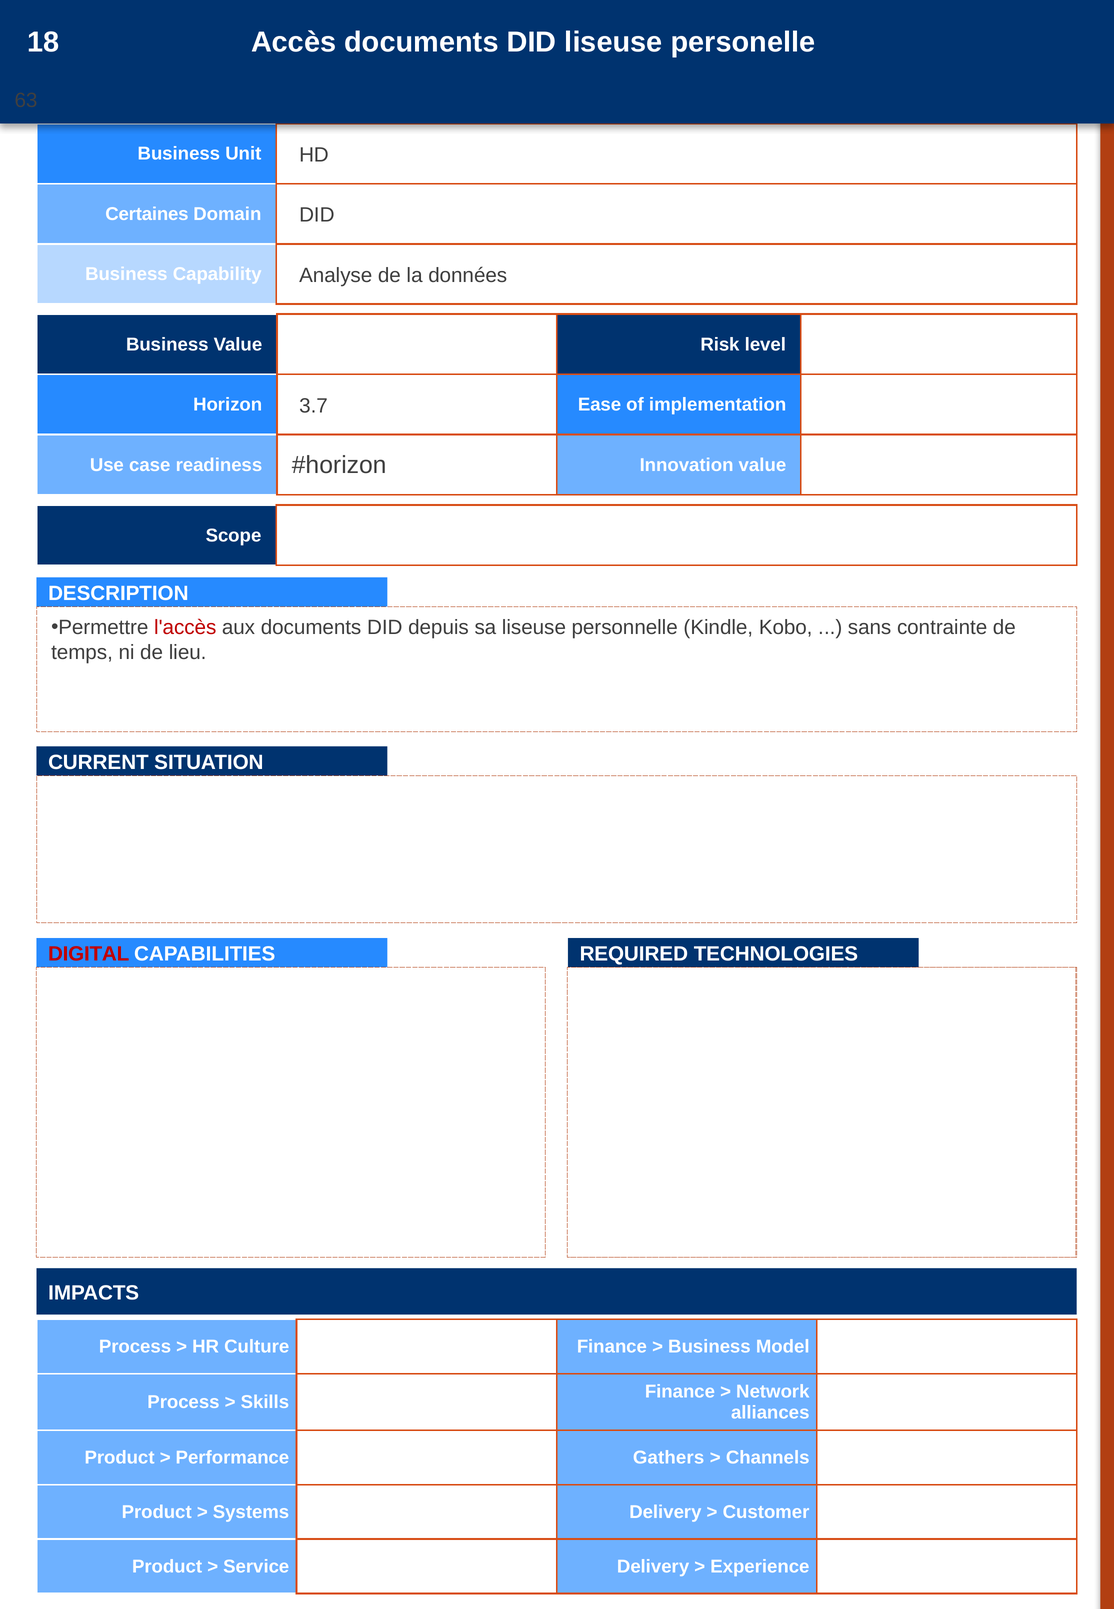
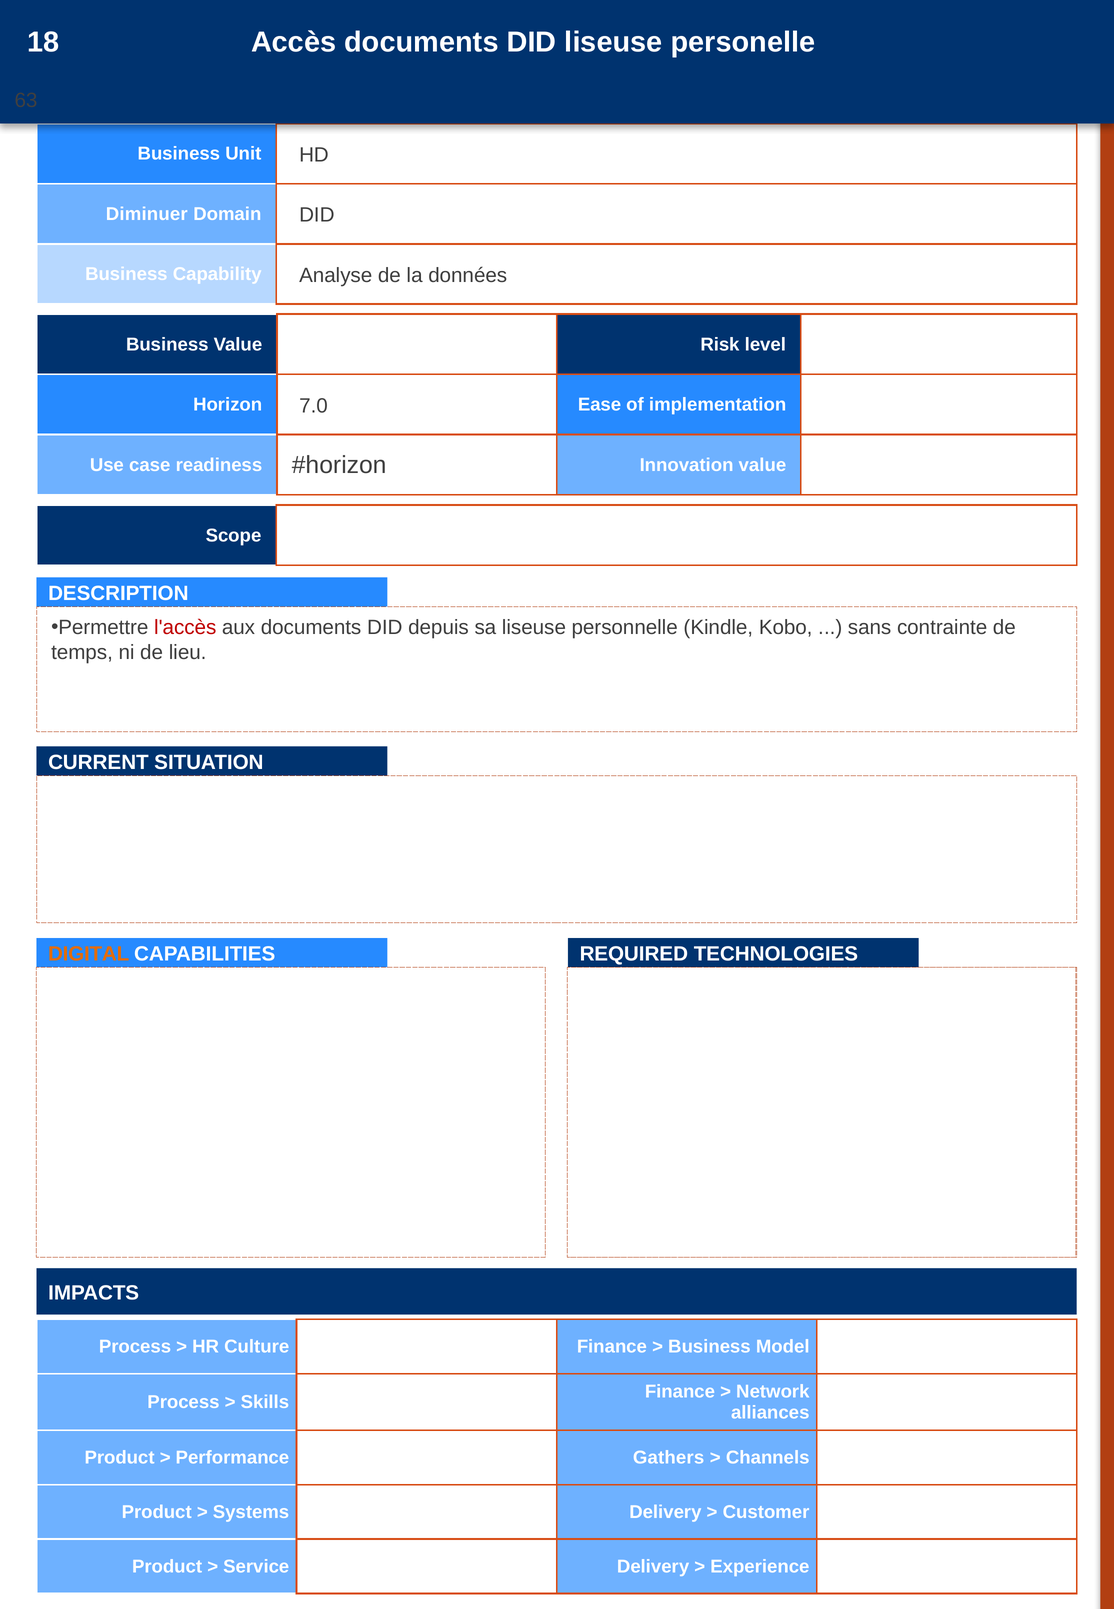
Certaines: Certaines -> Diminuer
3.7: 3.7 -> 7.0
DIGITAL colour: red -> orange
